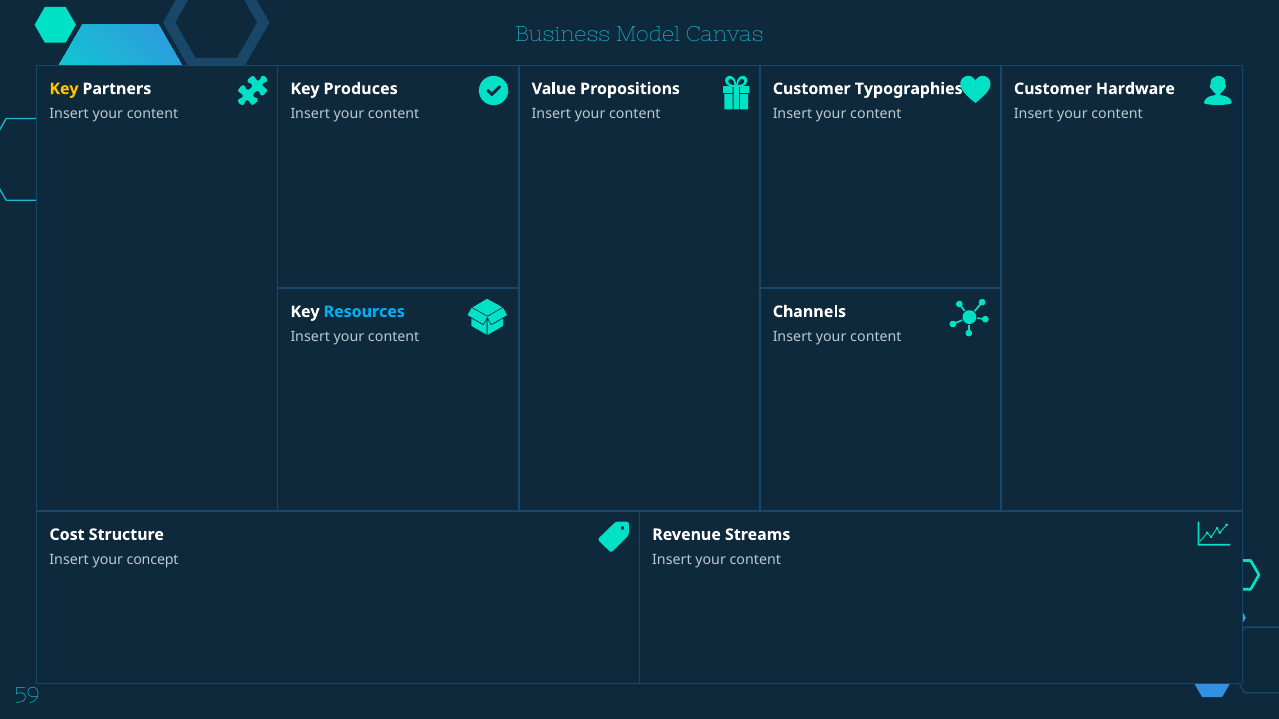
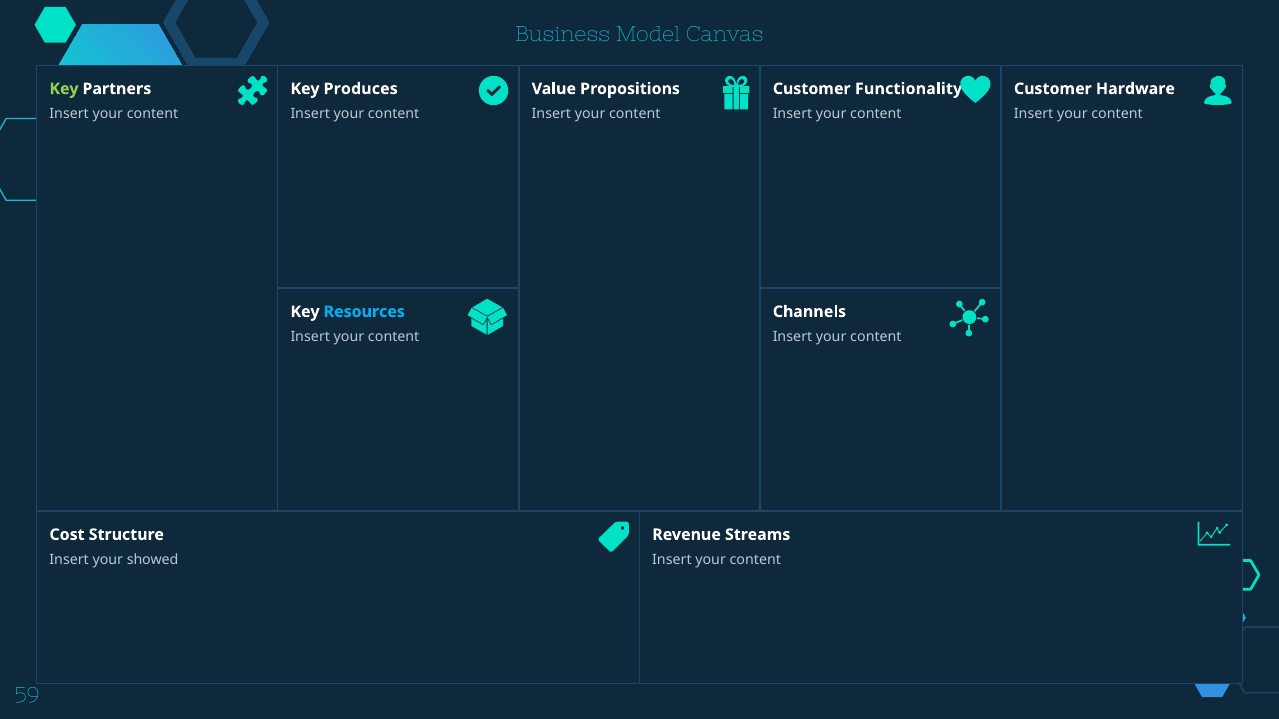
Key at (64, 89) colour: yellow -> light green
Typographies: Typographies -> Functionality
concept: concept -> showed
